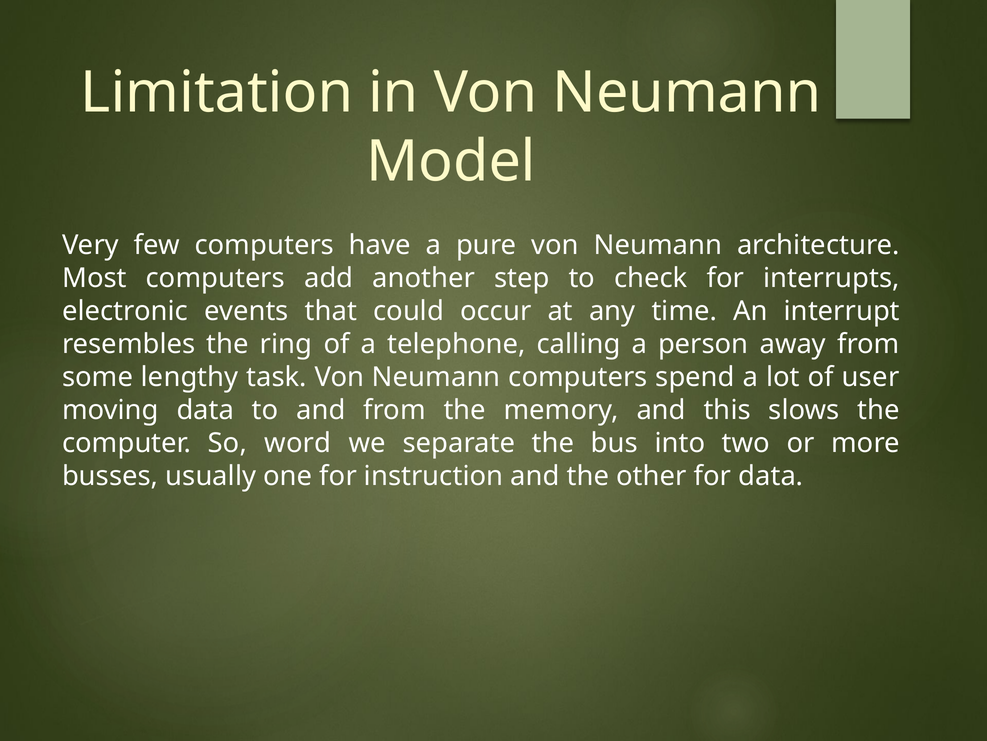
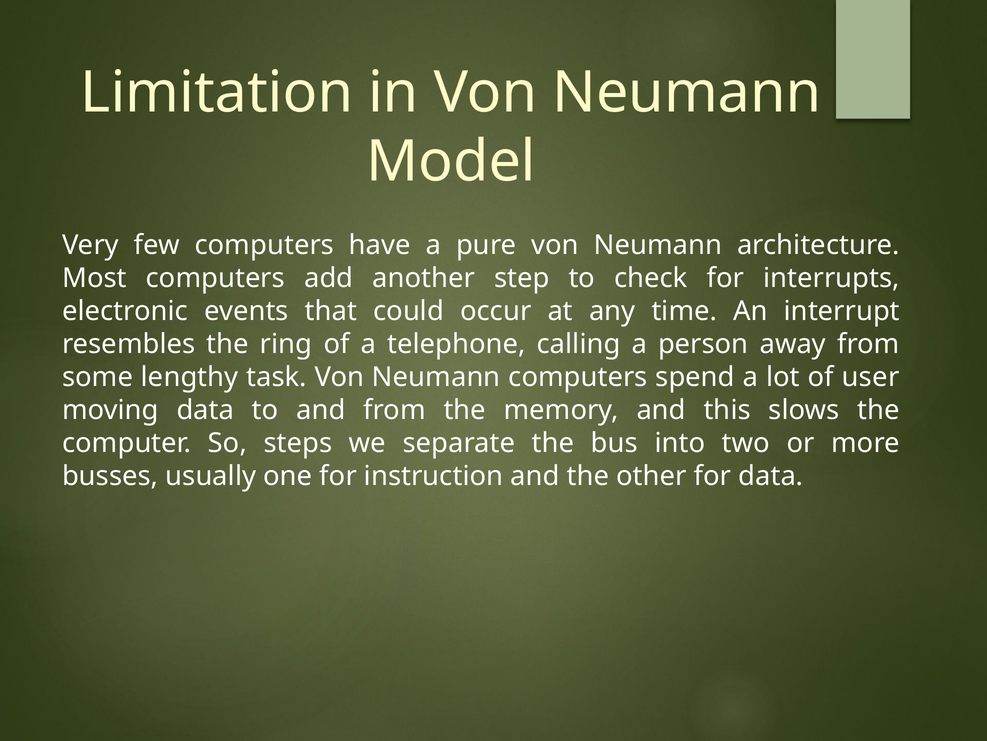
word: word -> steps
